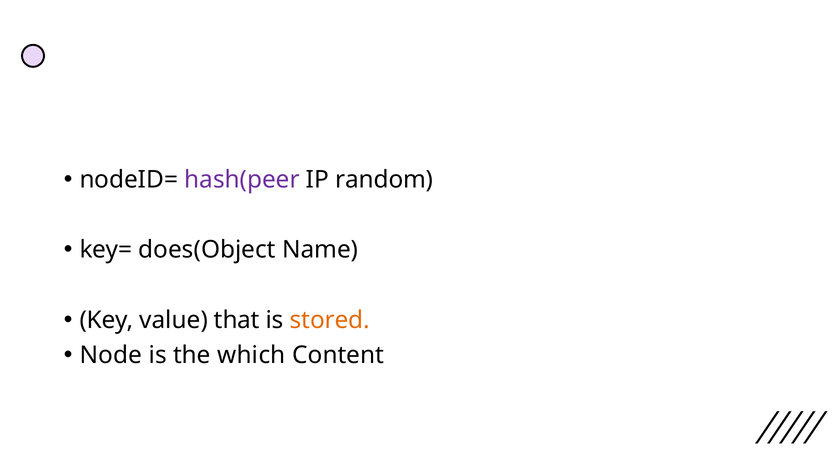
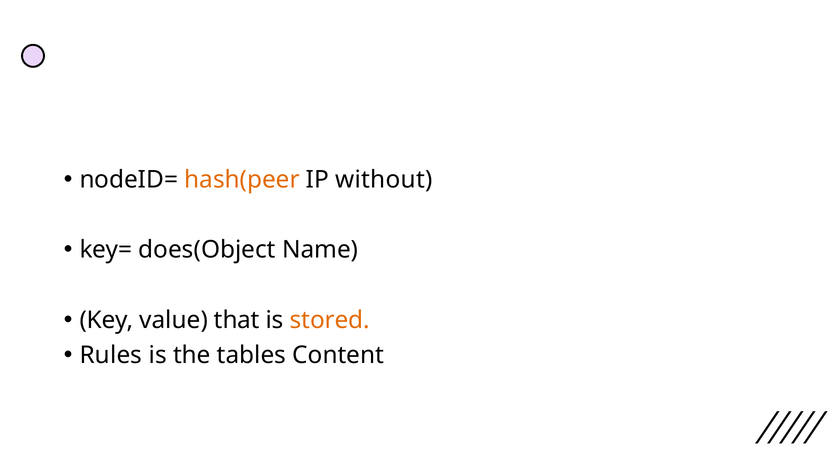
hash(peer colour: purple -> orange
random: random -> without
Node: Node -> Rules
which: which -> tables
